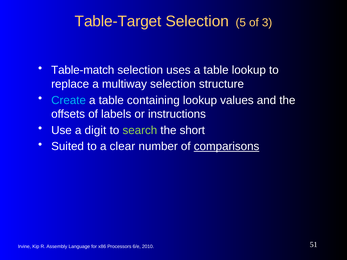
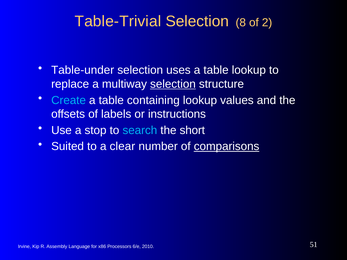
Table-Target: Table-Target -> Table-Trivial
5: 5 -> 8
3: 3 -> 2
Table-match: Table-match -> Table-under
selection at (173, 84) underline: none -> present
digit: digit -> stop
search colour: light green -> light blue
